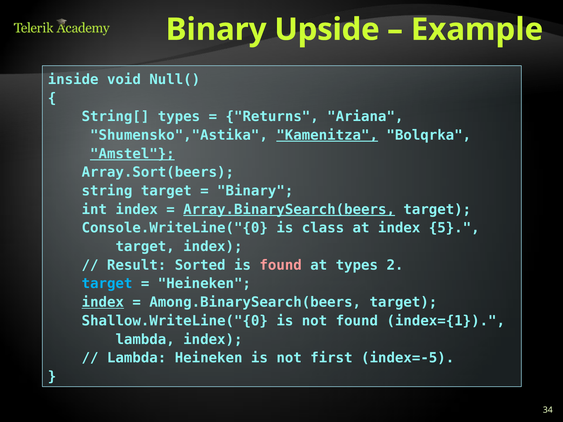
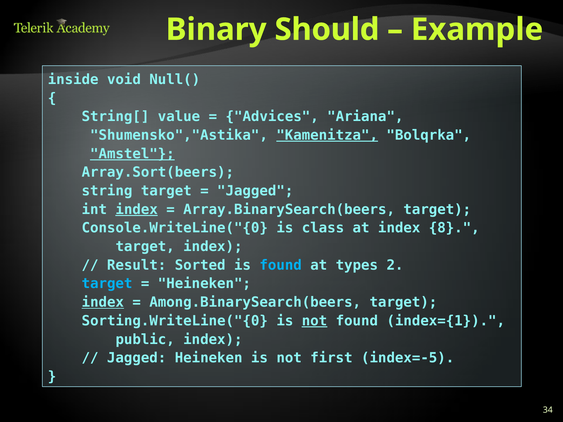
Upside: Upside -> Should
String[ types: types -> value
Returns: Returns -> Advices
Binary at (255, 191): Binary -> Jagged
index at (137, 210) underline: none -> present
Array.BinarySearch(beers underline: present -> none
5: 5 -> 8
found at (281, 265) colour: pink -> light blue
Shallow.WriteLine("{0: Shallow.WriteLine("{0 -> Sorting.WriteLine("{0
not at (314, 321) underline: none -> present
lambda at (145, 340): lambda -> public
Lambda at (137, 358): Lambda -> Jagged
